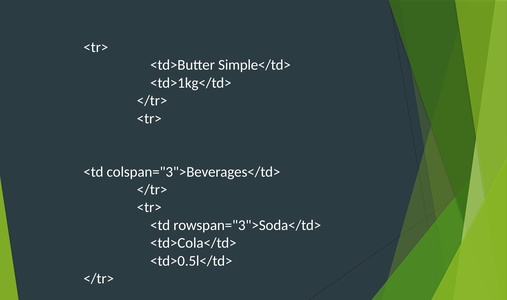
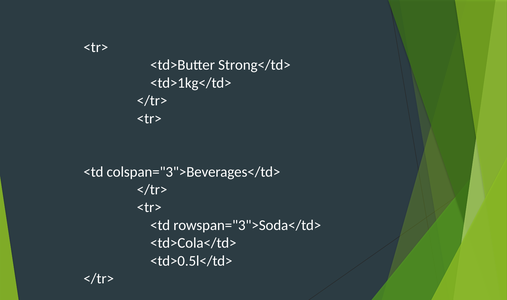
Simple</td>: Simple</td> -> Strong</td>
